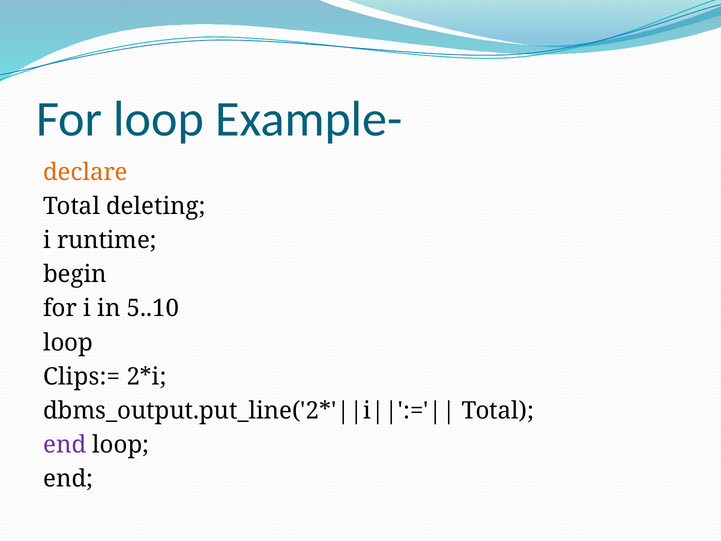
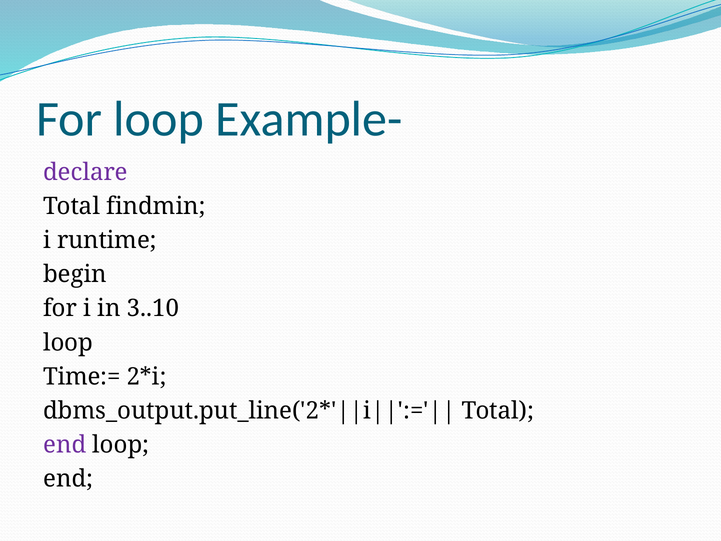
declare colour: orange -> purple
deleting: deleting -> findmin
5..10: 5..10 -> 3..10
Clips:=: Clips:= -> Time:=
